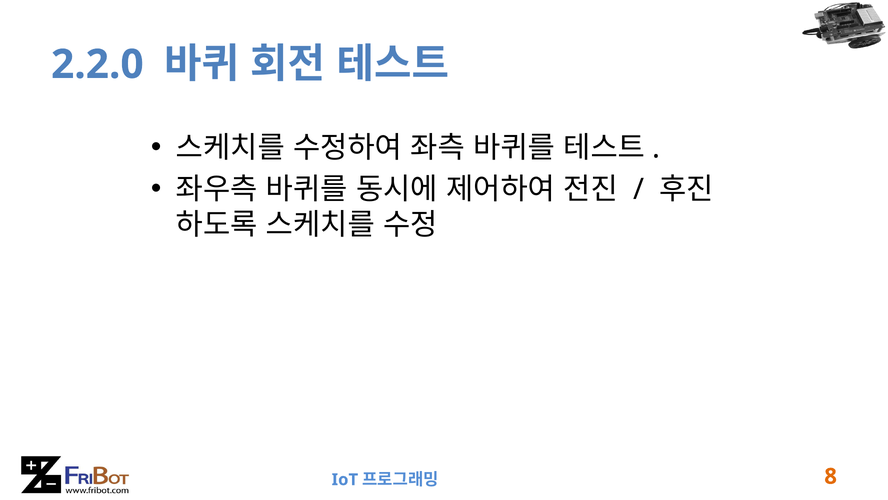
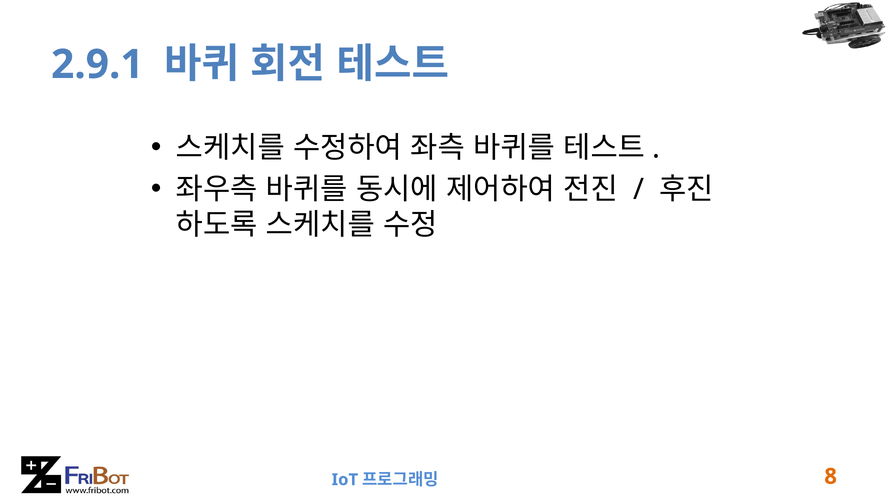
2.2.0: 2.2.0 -> 2.9.1
